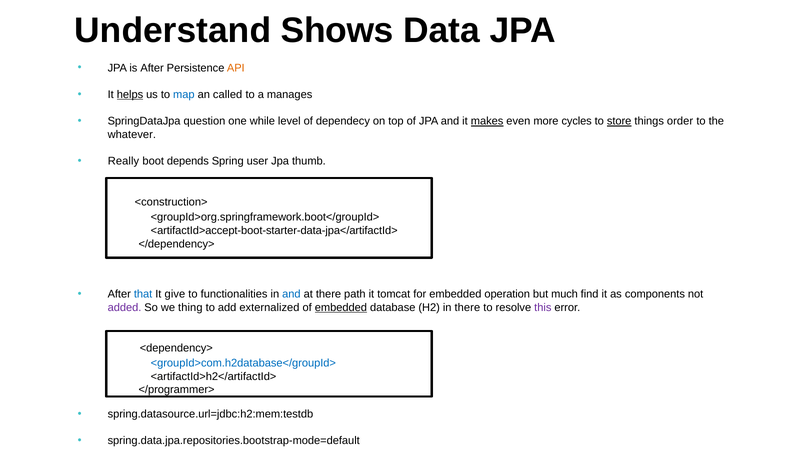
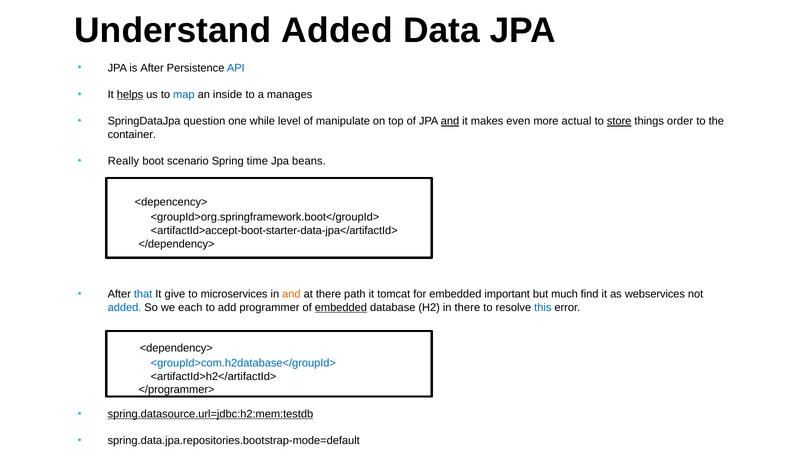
Understand Shows: Shows -> Added
API colour: orange -> blue
called: called -> inside
dependecy: dependecy -> manipulate
and at (450, 121) underline: none -> present
makes underline: present -> none
cycles: cycles -> actual
whatever: whatever -> container
depends: depends -> scenario
user: user -> time
thumb: thumb -> beans
<construction>: <construction> -> <depencency>
functionalities: functionalities -> microservices
and at (291, 294) colour: blue -> orange
operation: operation -> important
components: components -> webservices
added at (124, 307) colour: purple -> blue
thing: thing -> each
externalized: externalized -> programmer
this colour: purple -> blue
spring.datasource.url=jdbc:h2:mem:testdb underline: none -> present
